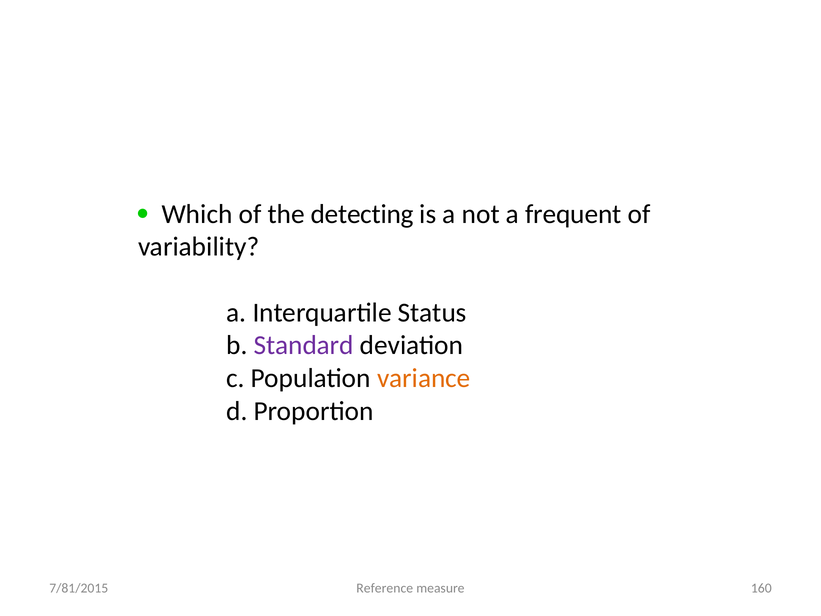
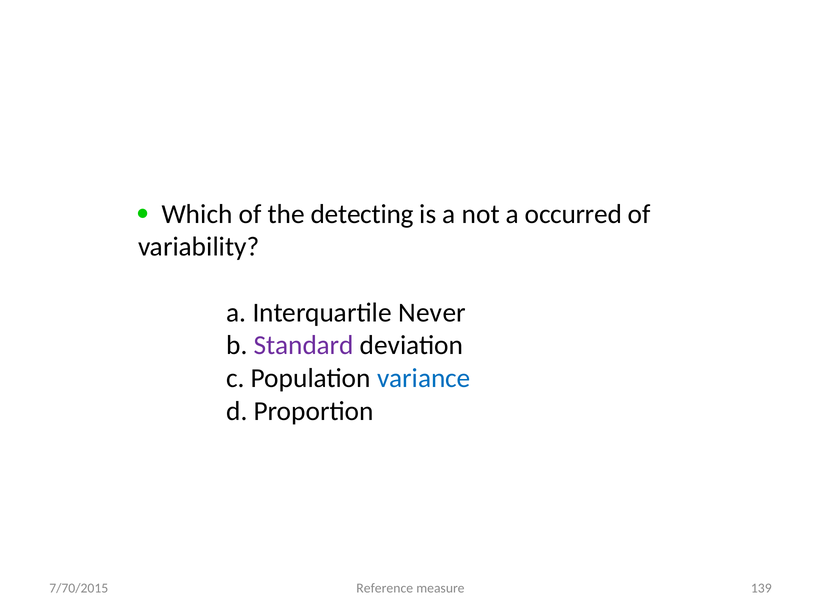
frequent: frequent -> occurred
Status: Status -> Never
variance colour: orange -> blue
160: 160 -> 139
7/81/2015: 7/81/2015 -> 7/70/2015
